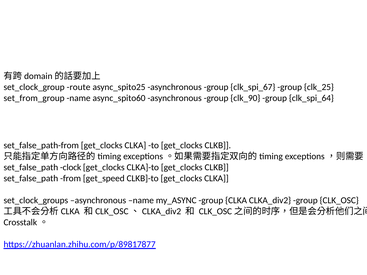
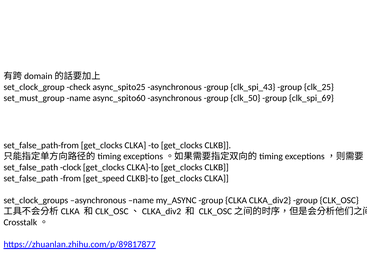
route: route -> check
clk_spi_67: clk_spi_67 -> clk_spi_43
set_from_group: set_from_group -> set_must_group
clk_90: clk_90 -> clk_50
clk_spi_64: clk_spi_64 -> clk_spi_69
